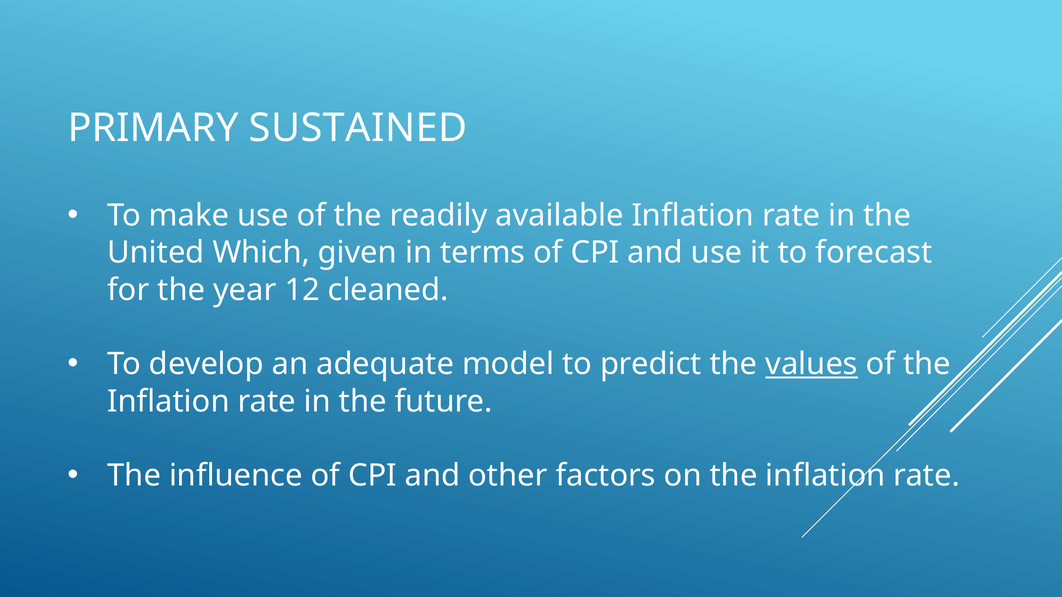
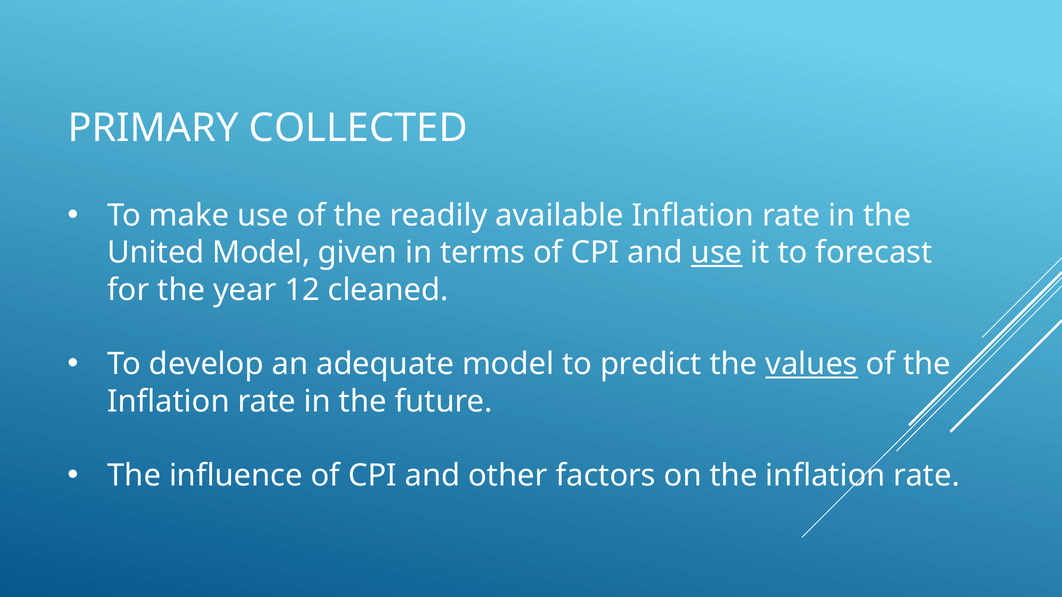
SUSTAINED: SUSTAINED -> COLLECTED
United Which: Which -> Model
use at (717, 253) underline: none -> present
